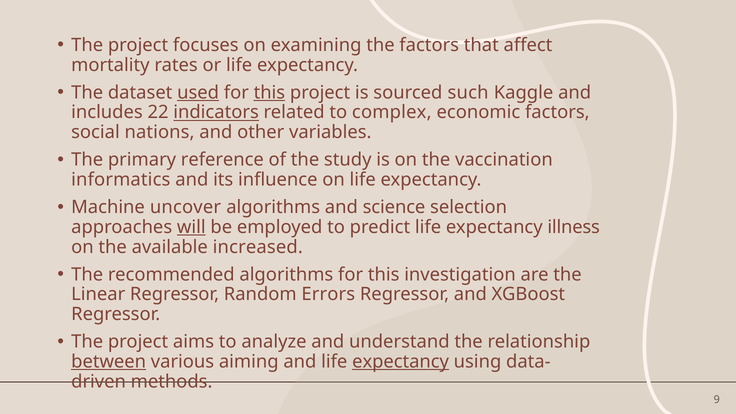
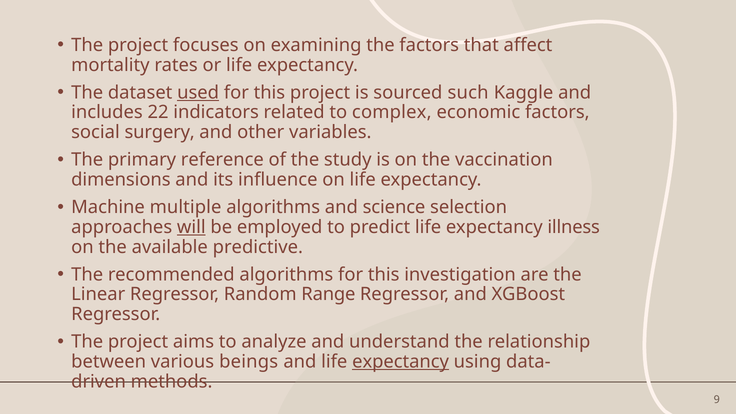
this at (269, 93) underline: present -> none
indicators underline: present -> none
nations: nations -> surgery
informatics: informatics -> dimensions
uncover: uncover -> multiple
increased: increased -> predictive
Errors: Errors -> Range
between underline: present -> none
aiming: aiming -> beings
